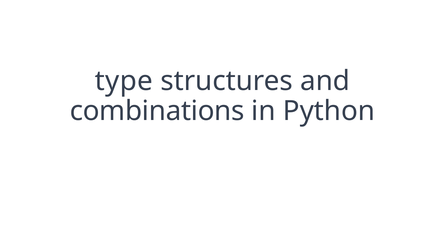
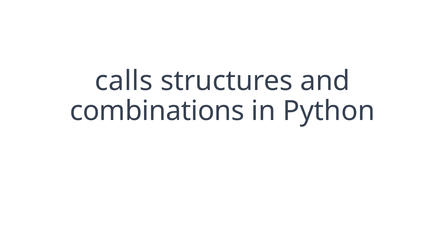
type: type -> calls
